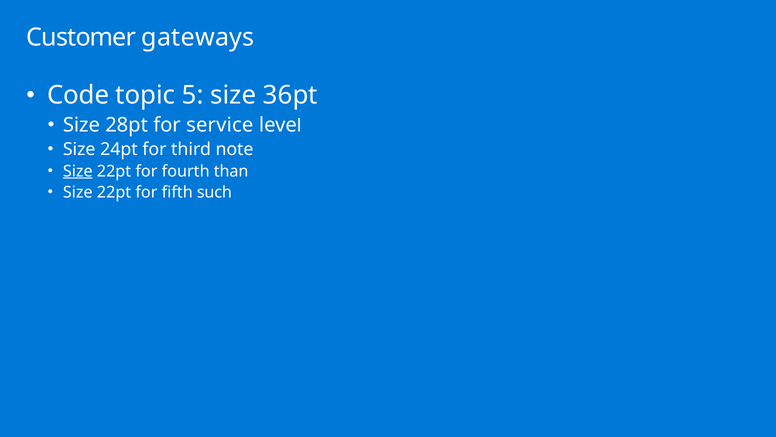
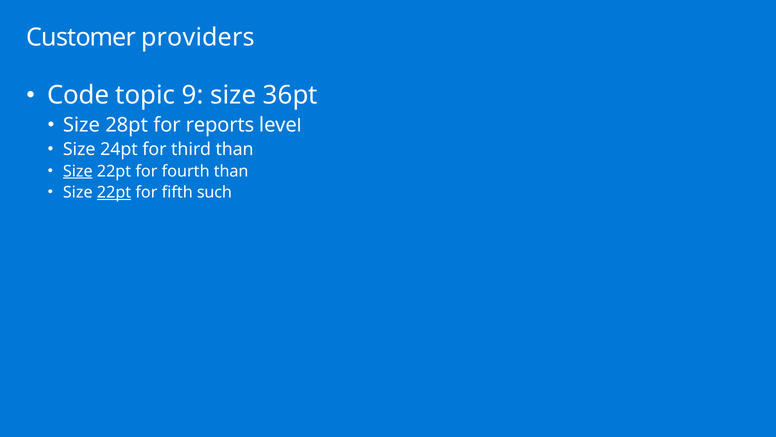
gateways: gateways -> providers
5: 5 -> 9
service: service -> reports
third note: note -> than
22pt at (114, 192) underline: none -> present
